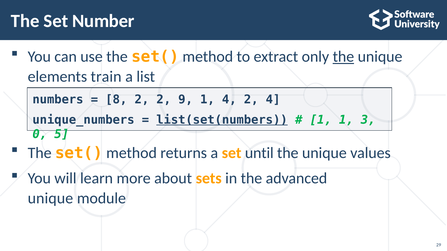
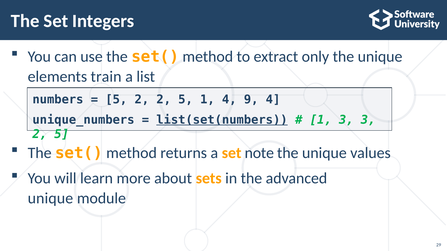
Number: Number -> Integers
the at (343, 57) underline: present -> none
8 at (116, 100): 8 -> 5
2 2 9: 9 -> 5
4 2: 2 -> 9
1 1: 1 -> 3
0 at (40, 134): 0 -> 2
until: until -> note
